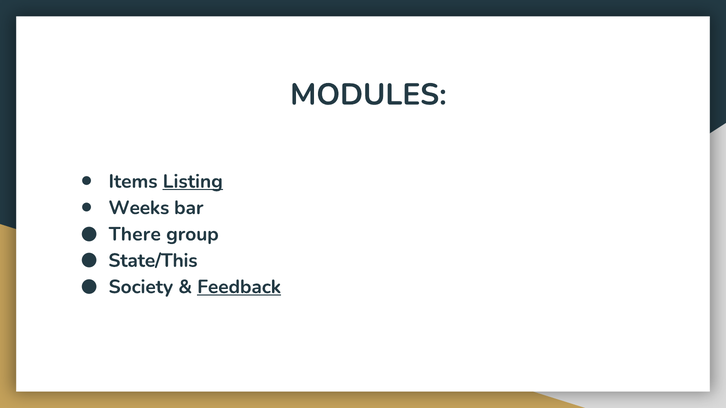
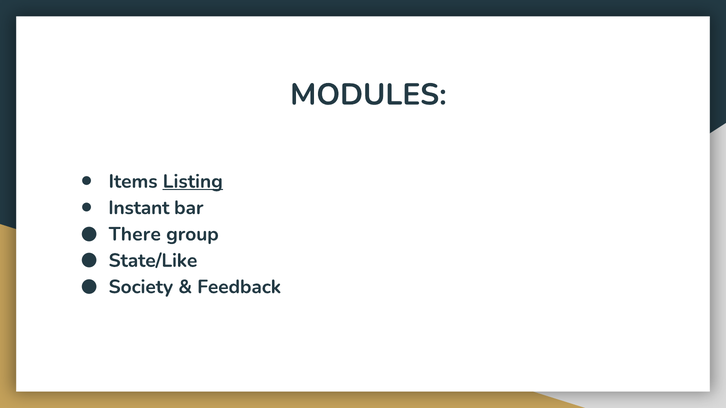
Weeks: Weeks -> Instant
State/This: State/This -> State/Like
Feedback underline: present -> none
